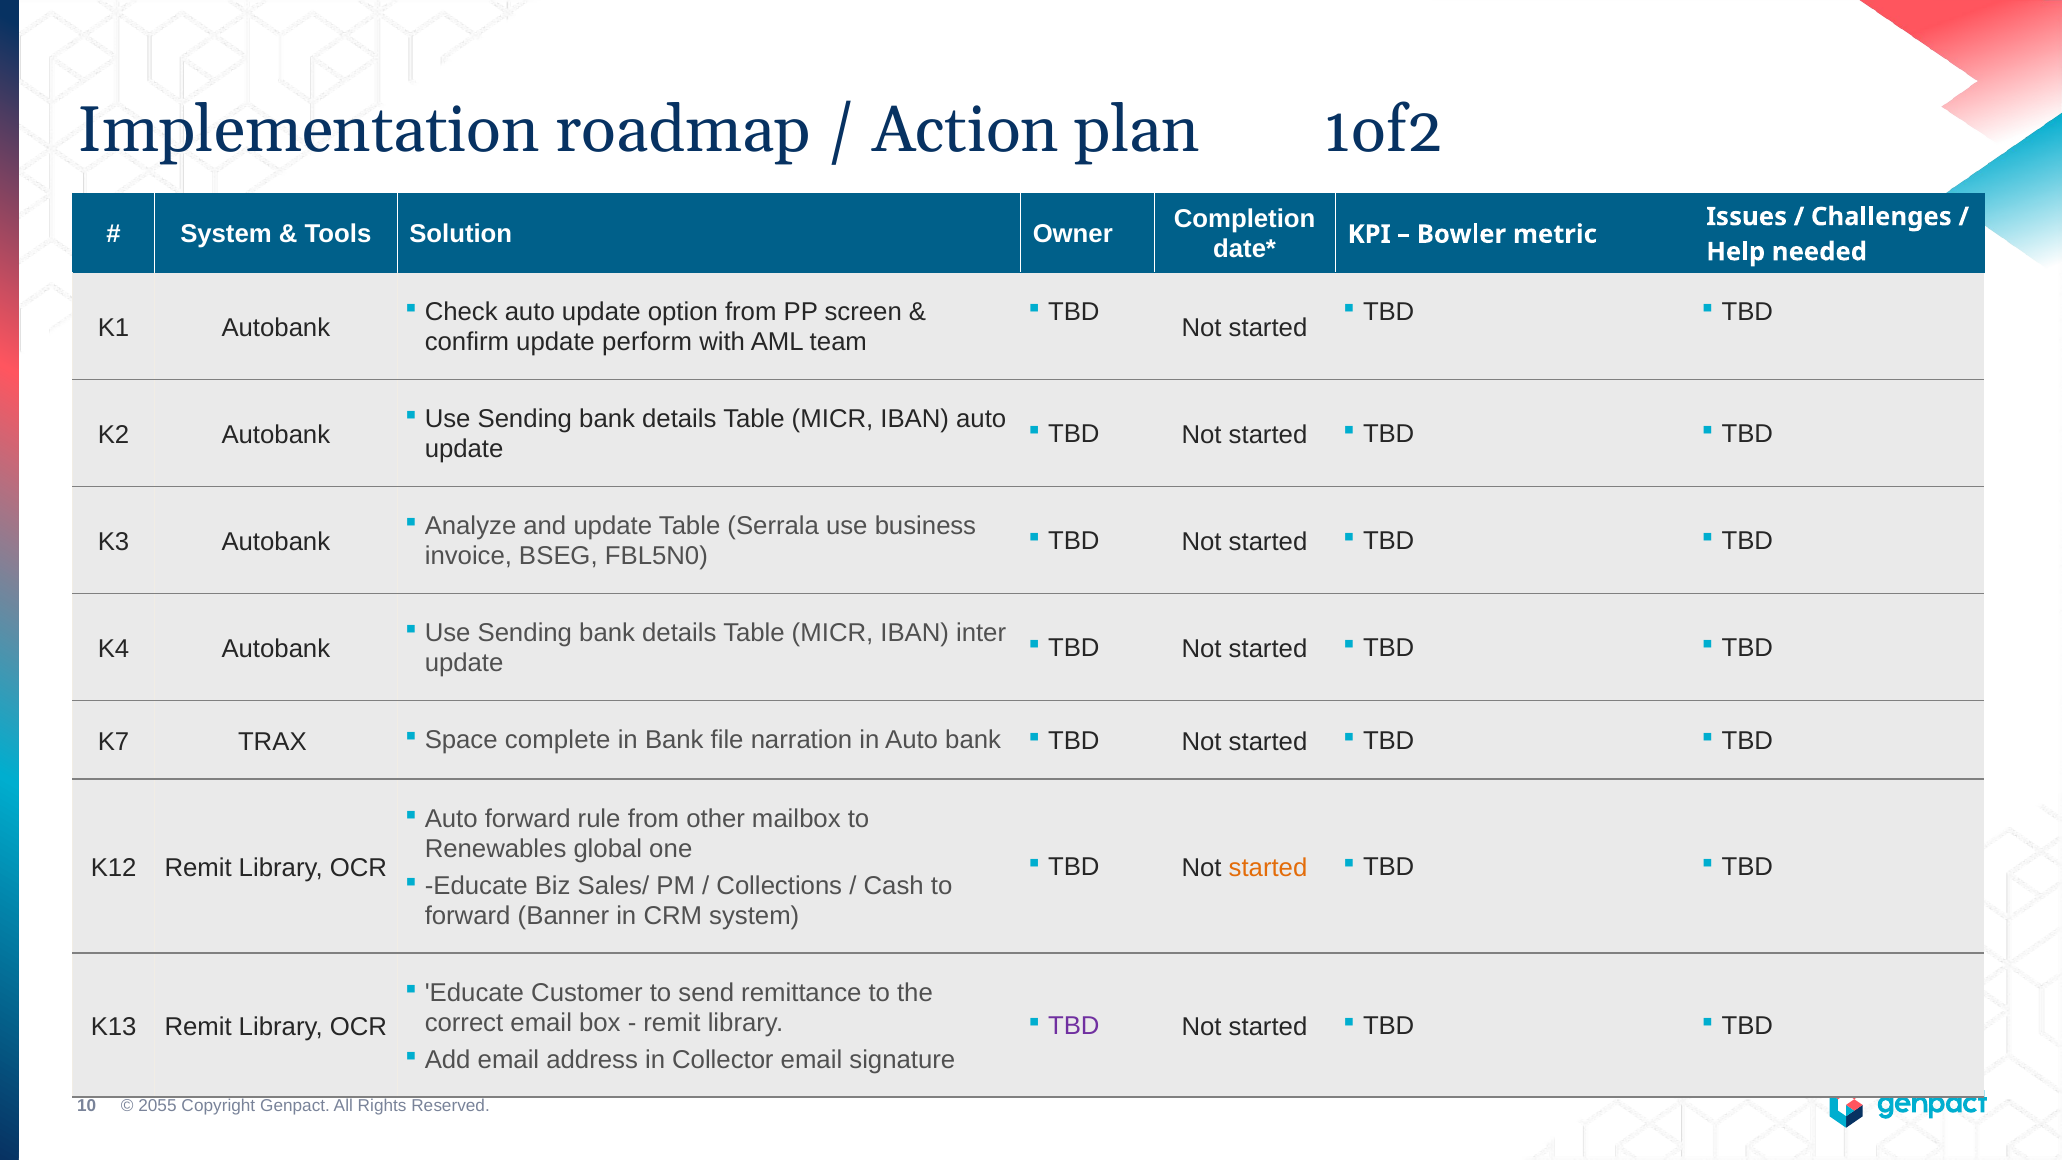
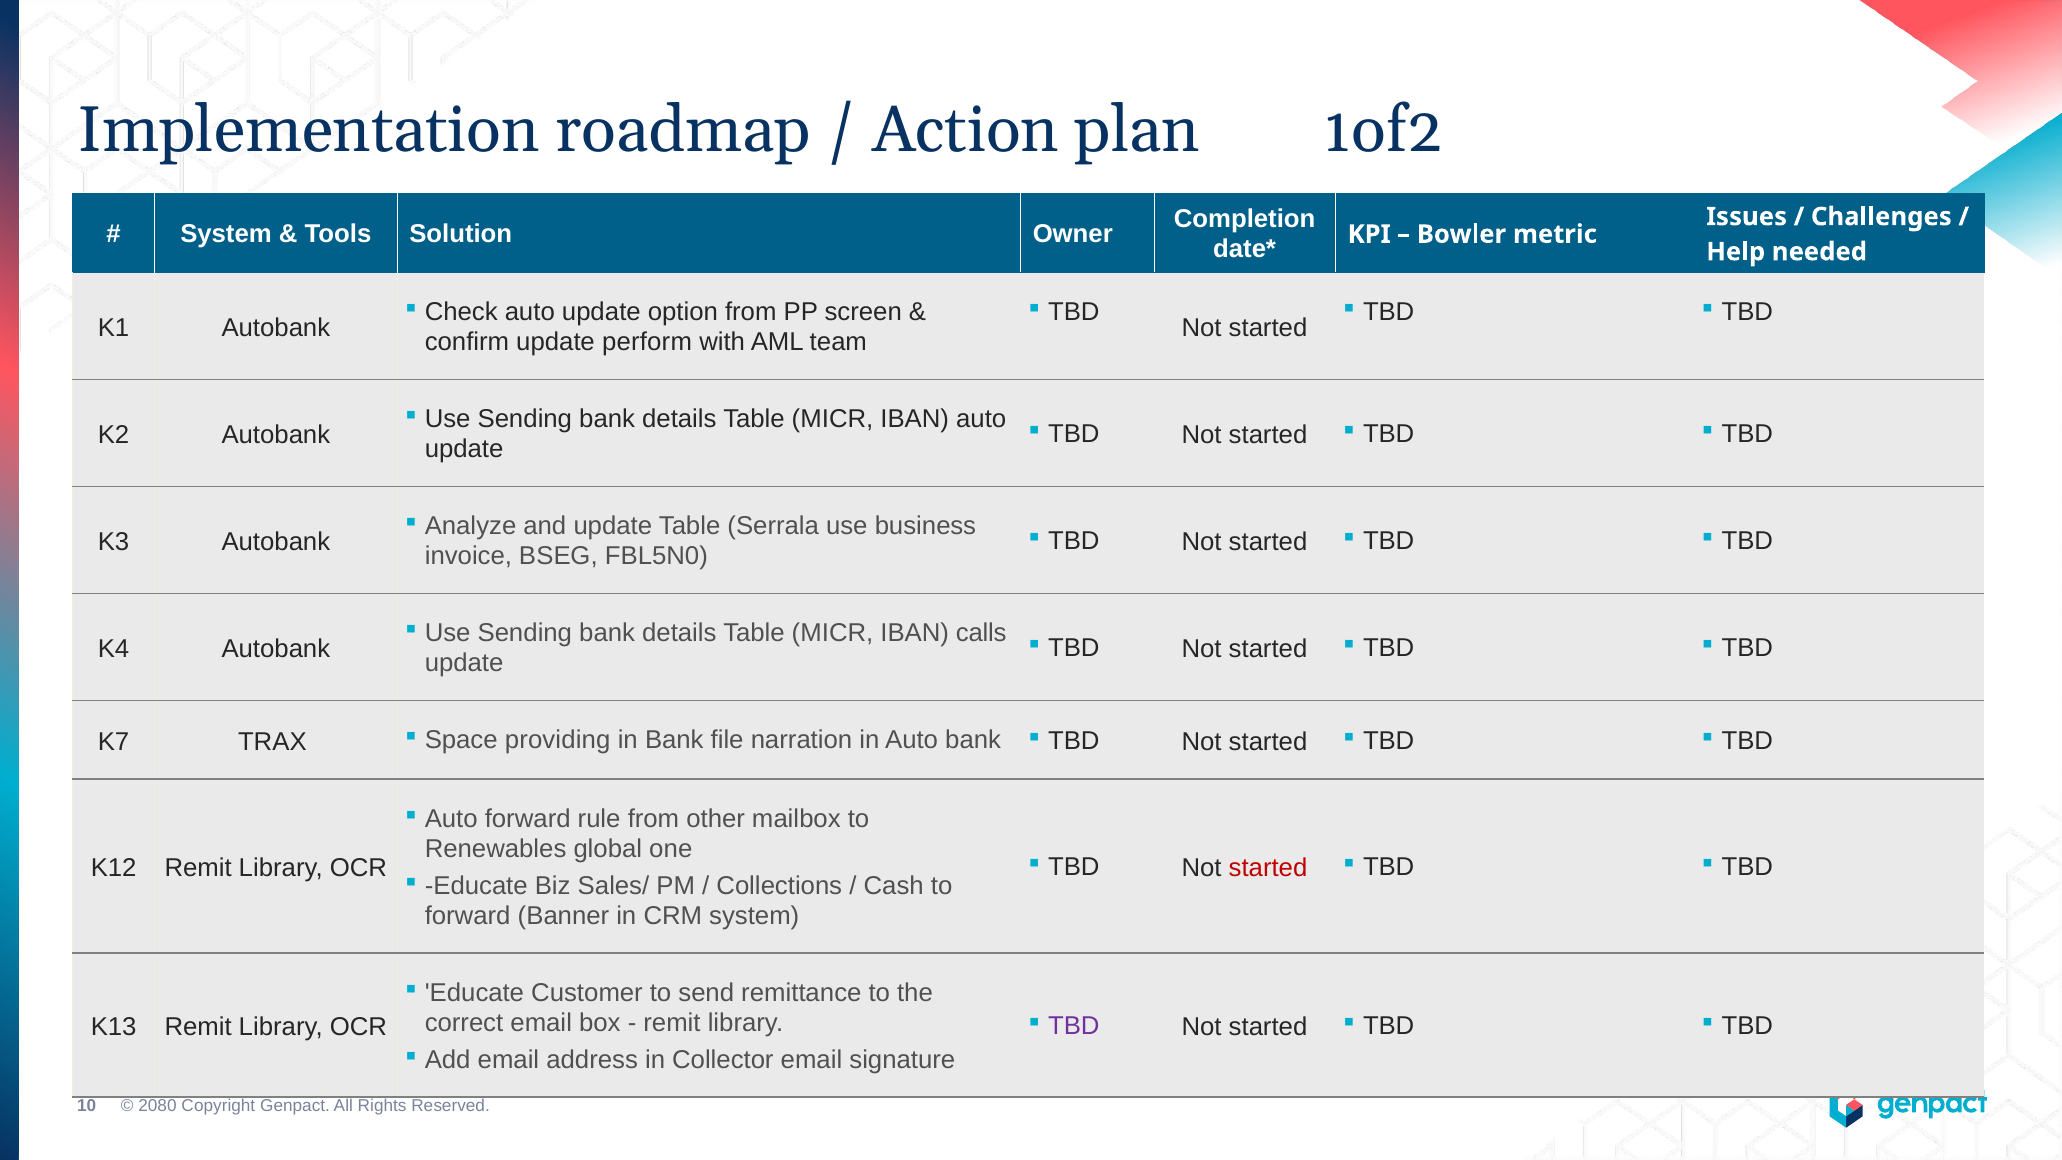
inter: inter -> calls
complete: complete -> providing
started at (1268, 868) colour: orange -> red
2055: 2055 -> 2080
